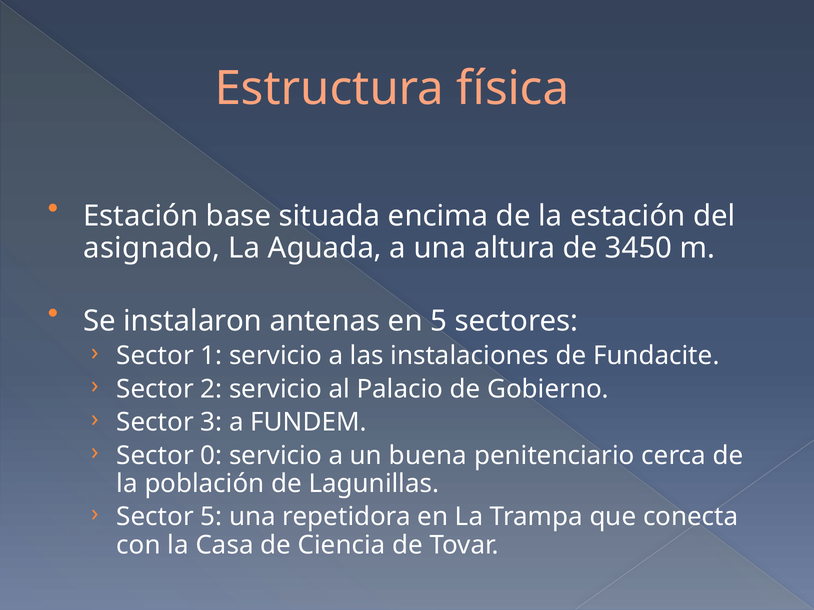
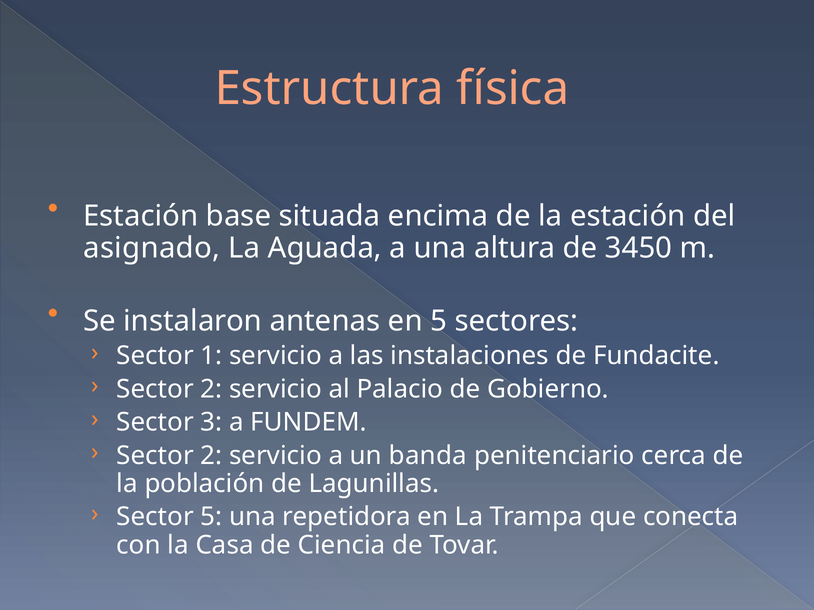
0 at (211, 456): 0 -> 2
buena: buena -> banda
